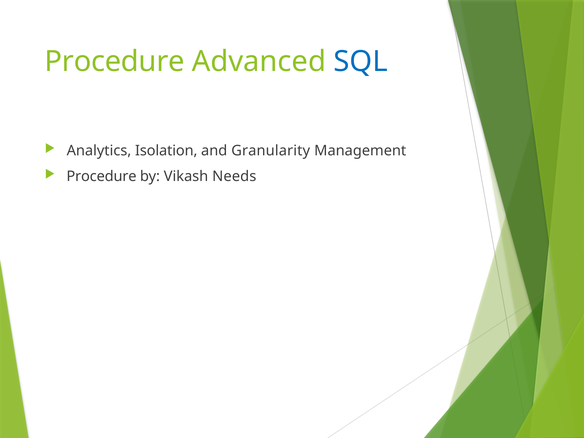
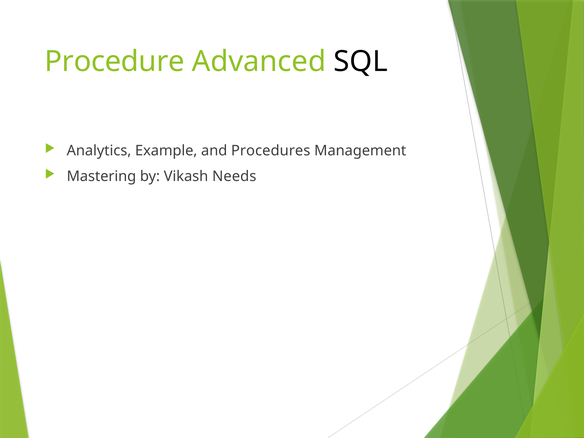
SQL colour: blue -> black
Isolation: Isolation -> Example
Granularity: Granularity -> Procedures
Procedure at (101, 176): Procedure -> Mastering
